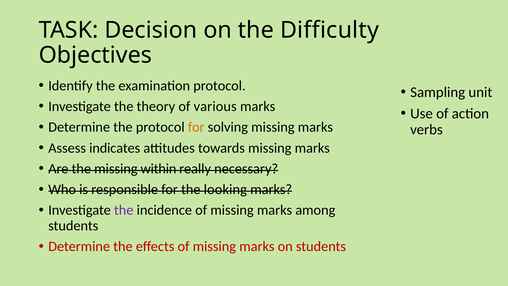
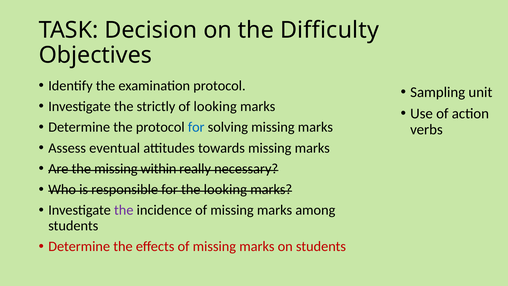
theory: theory -> strictly
of various: various -> looking
for at (196, 127) colour: orange -> blue
indicates: indicates -> eventual
